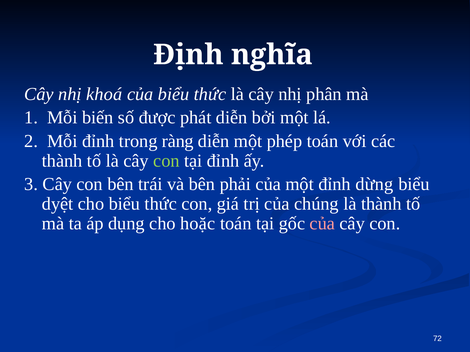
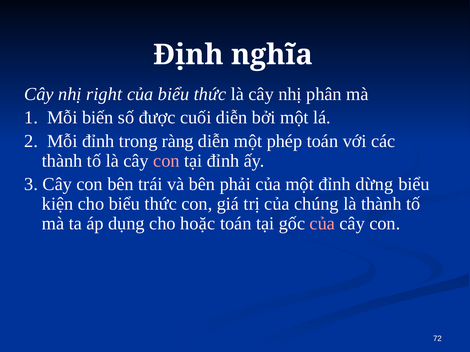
khoá: khoá -> right
phát: phát -> cuối
con at (166, 161) colour: light green -> pink
dyệt: dyệt -> kiện
